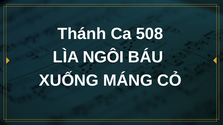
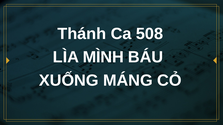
NGÔI: NGÔI -> MÌNH
